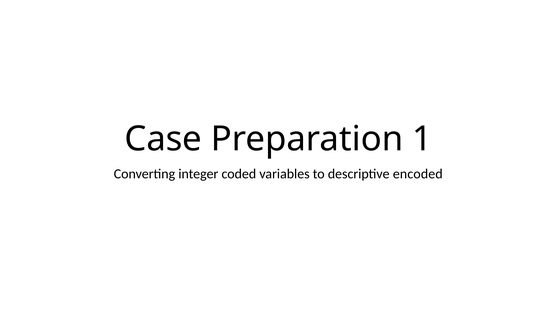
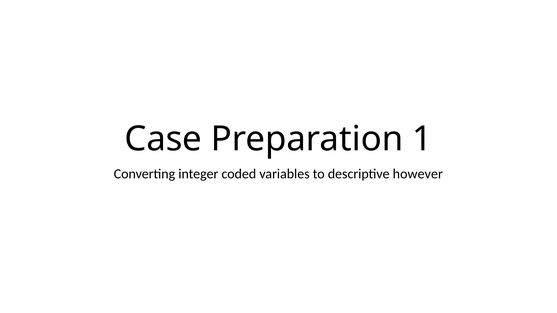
encoded: encoded -> however
